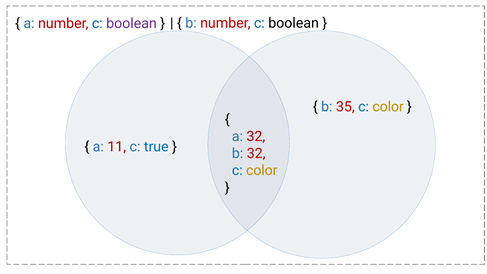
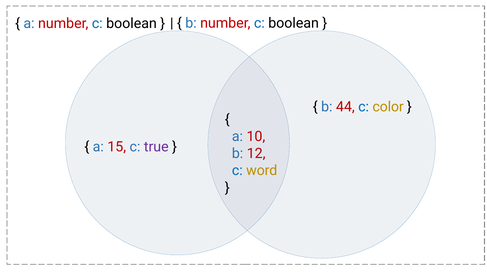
boolean at (132, 23) colour: purple -> black
35: 35 -> 44
a 32: 32 -> 10
11: 11 -> 15
true colour: blue -> purple
b 32: 32 -> 12
color at (262, 171): color -> word
